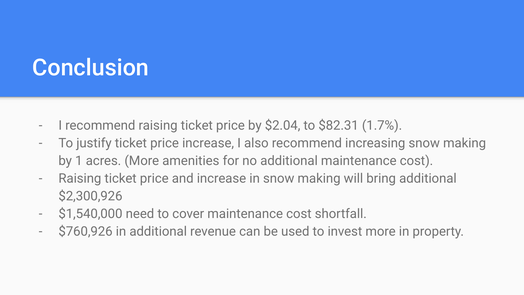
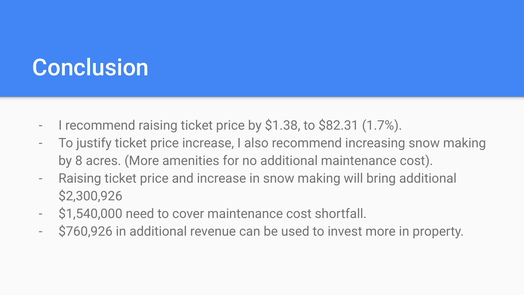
$2.04: $2.04 -> $1.38
1: 1 -> 8
